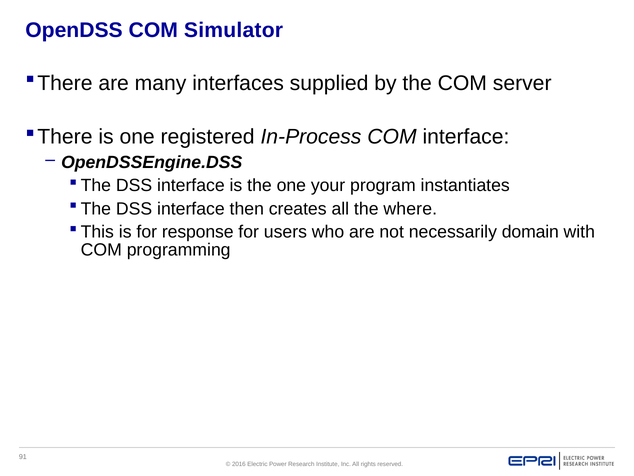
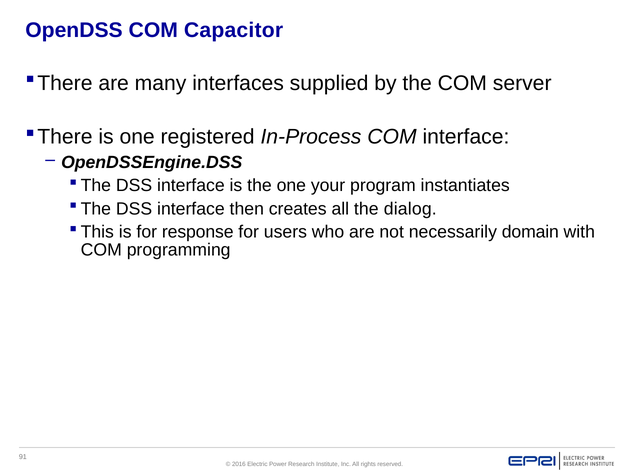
Simulator: Simulator -> Capacitor
where: where -> dialog
